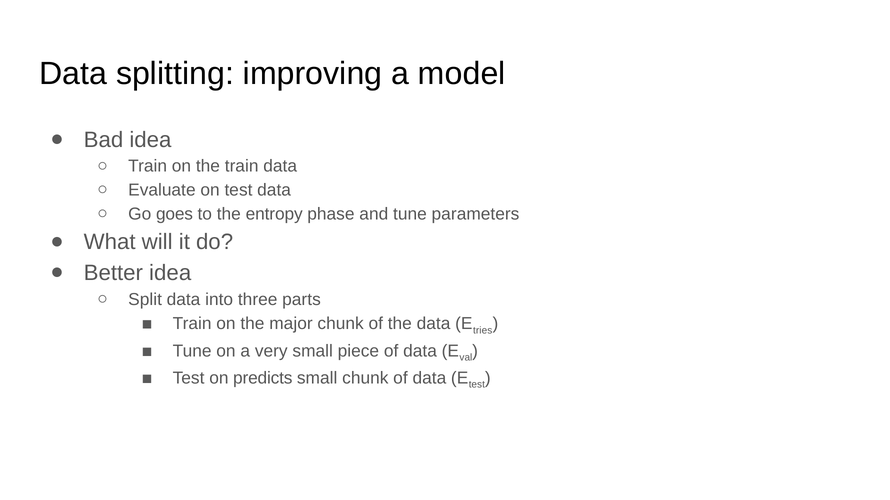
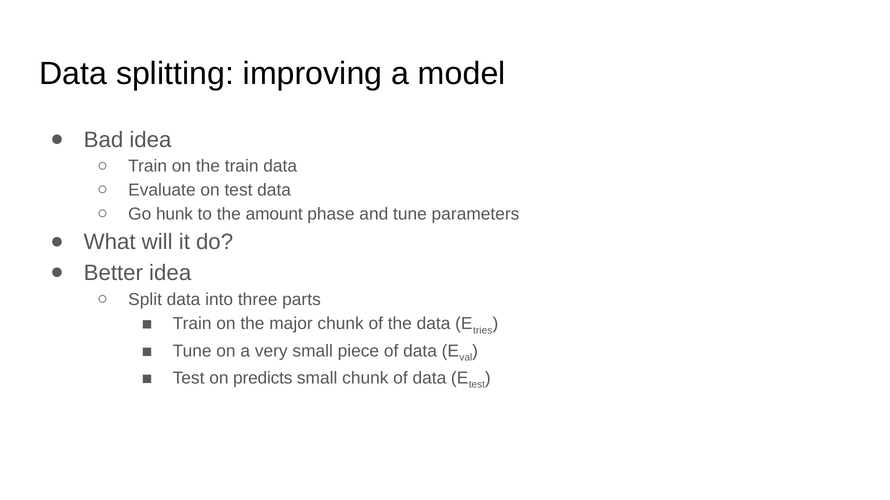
goes: goes -> hunk
entropy: entropy -> amount
